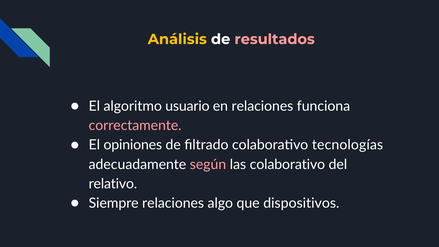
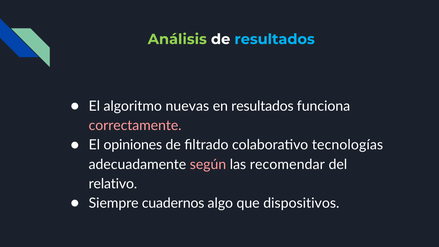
Análisis colour: yellow -> light green
resultados at (275, 39) colour: pink -> light blue
usuario: usuario -> nuevas
en relaciones: relaciones -> resultados
las colaborativo: colaborativo -> recomendar
Siempre relaciones: relaciones -> cuadernos
